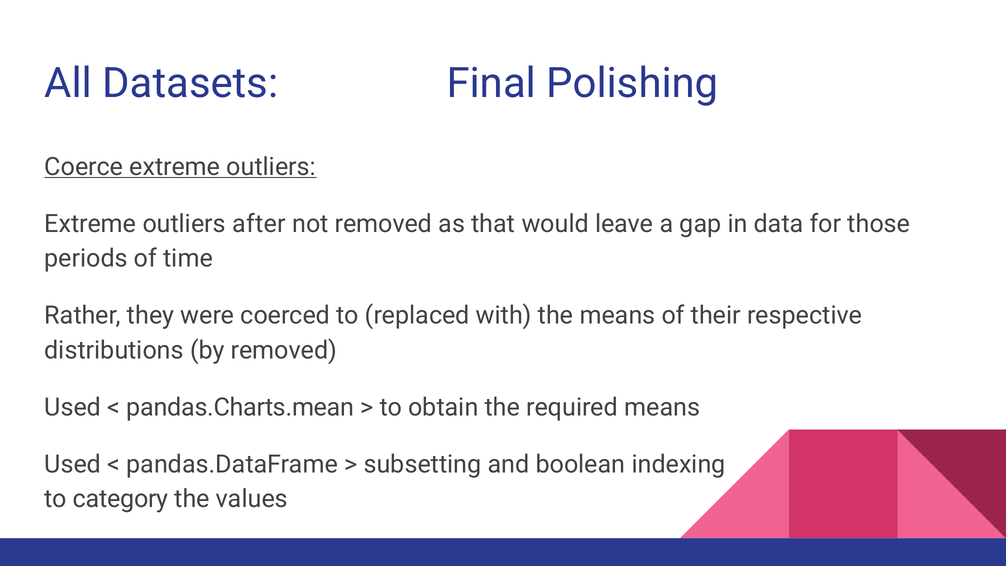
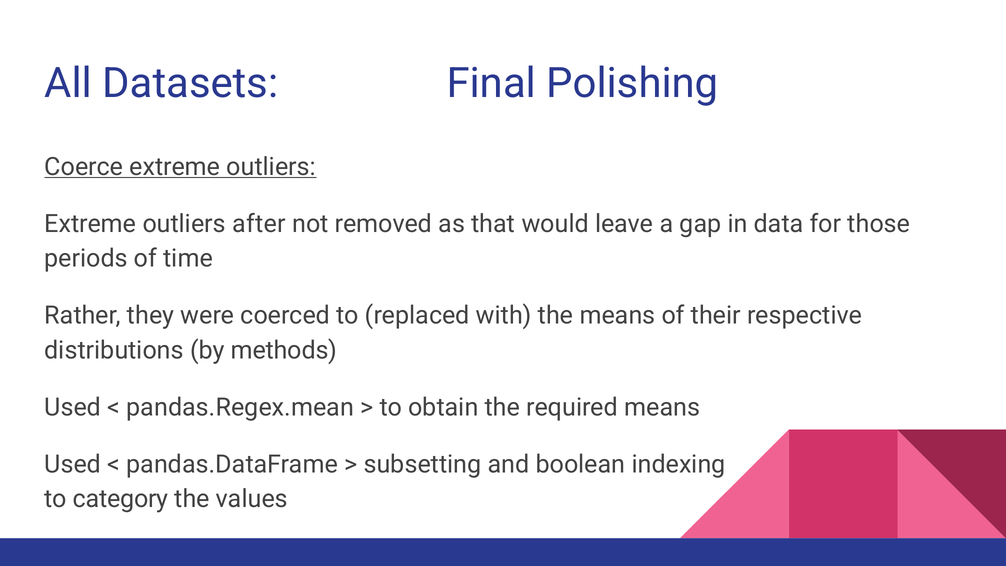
by removed: removed -> methods
pandas.Charts.mean: pandas.Charts.mean -> pandas.Regex.mean
